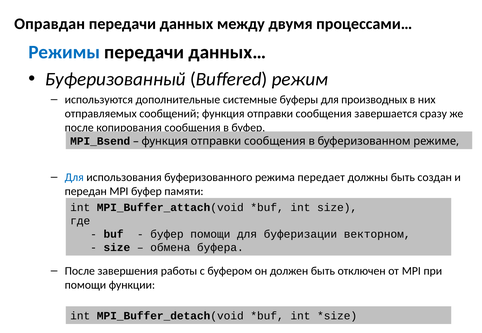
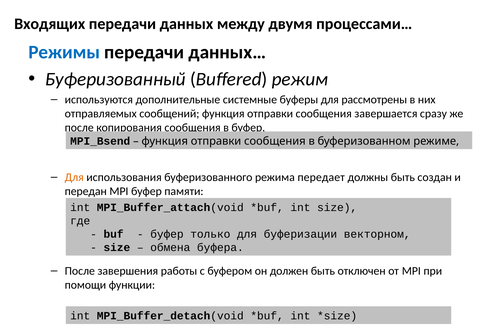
Оправдан: Оправдан -> Входящих
производных: производных -> рассмотрены
Для at (74, 178) colour: blue -> orange
буфер помощи: помощи -> только
